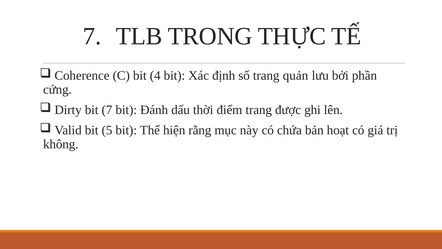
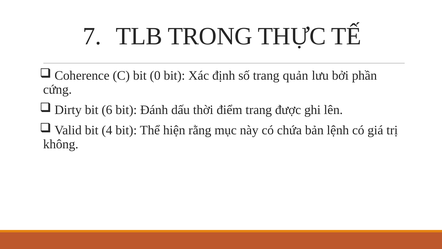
4: 4 -> 0
bit 7: 7 -> 6
5: 5 -> 4
hoạt: hoạt -> lệnh
